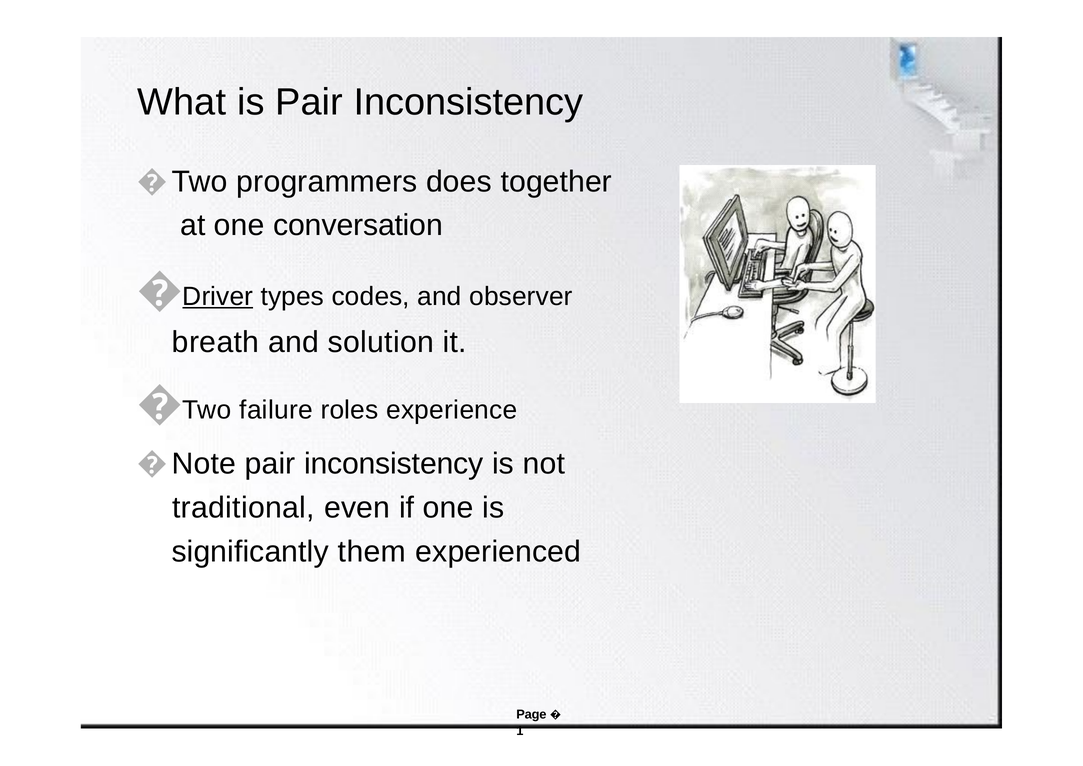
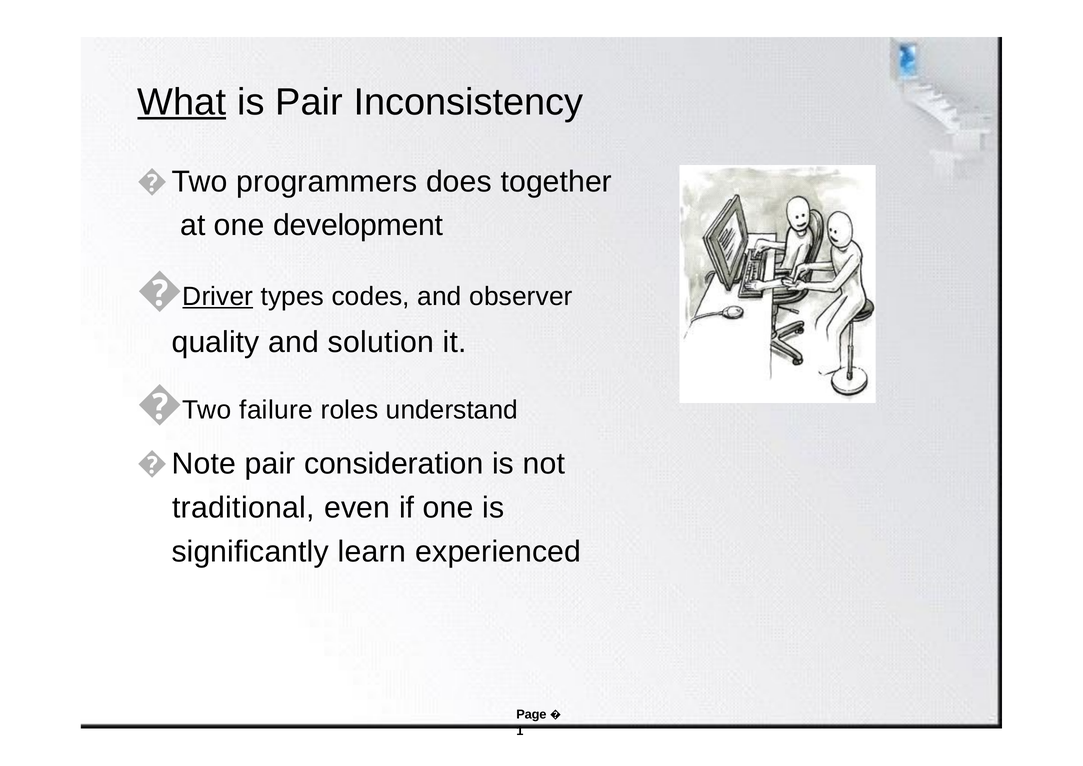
What underline: none -> present
conversation: conversation -> development
breath: breath -> quality
experience: experience -> understand
Note pair inconsistency: inconsistency -> consideration
them: them -> learn
